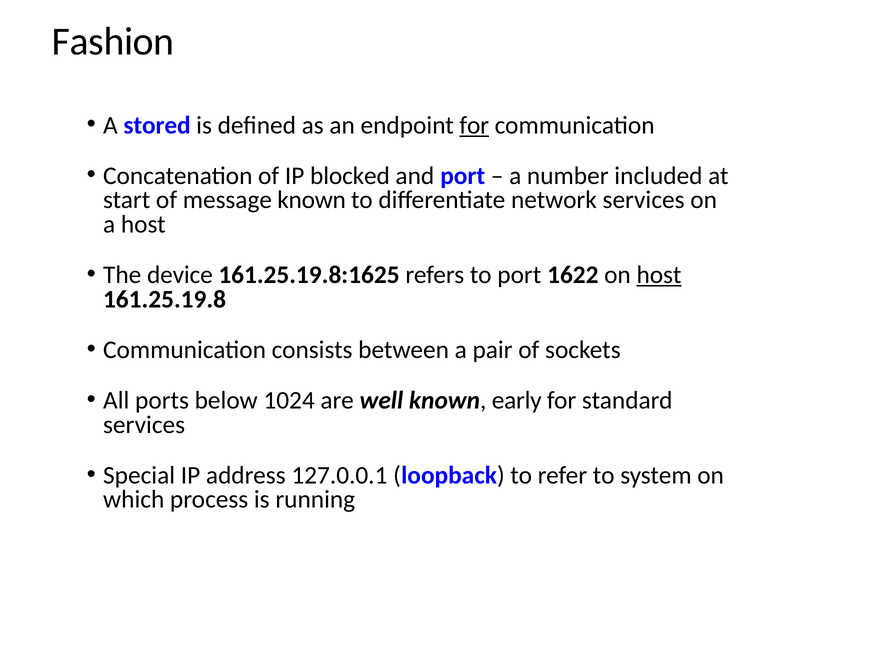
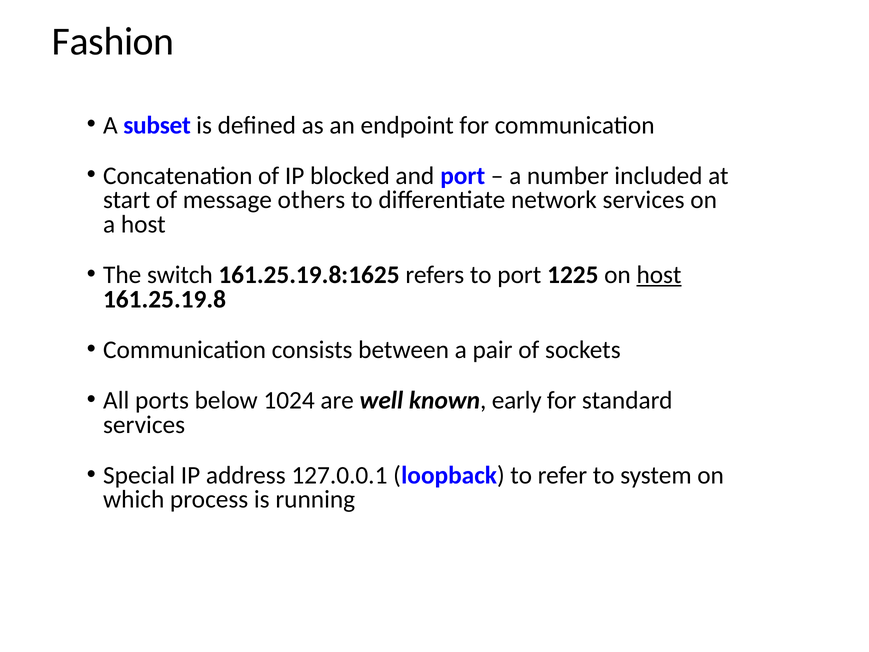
stored: stored -> subset
for at (474, 125) underline: present -> none
message known: known -> others
device: device -> switch
1622: 1622 -> 1225
